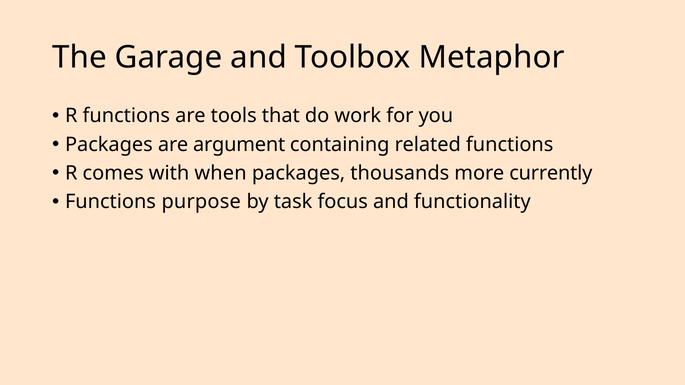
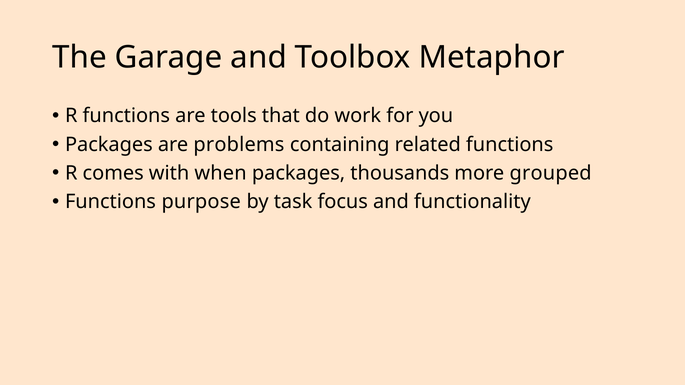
argument: argument -> problems
currently: currently -> grouped
